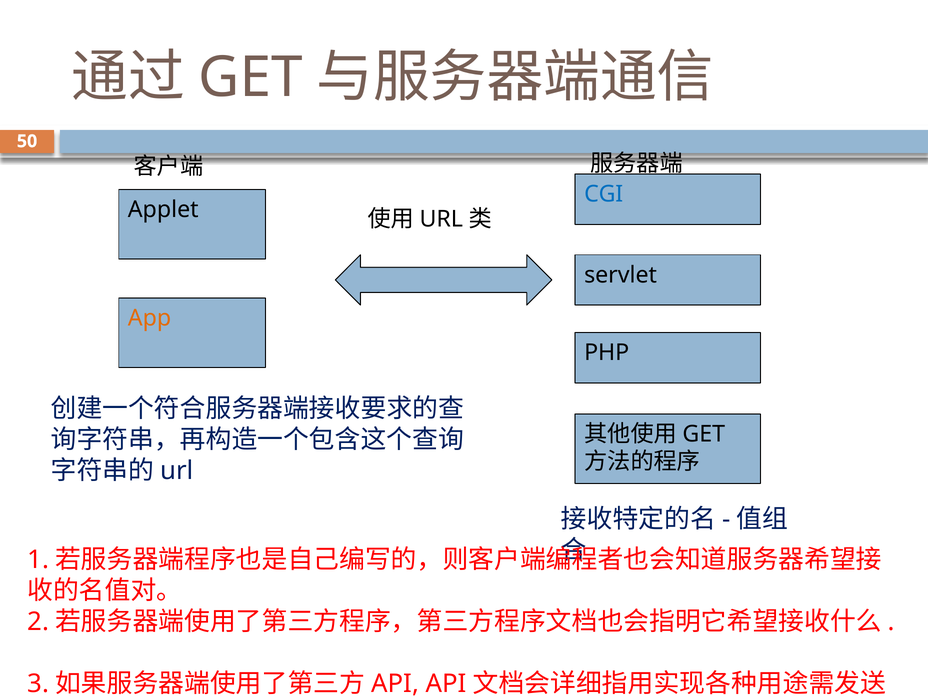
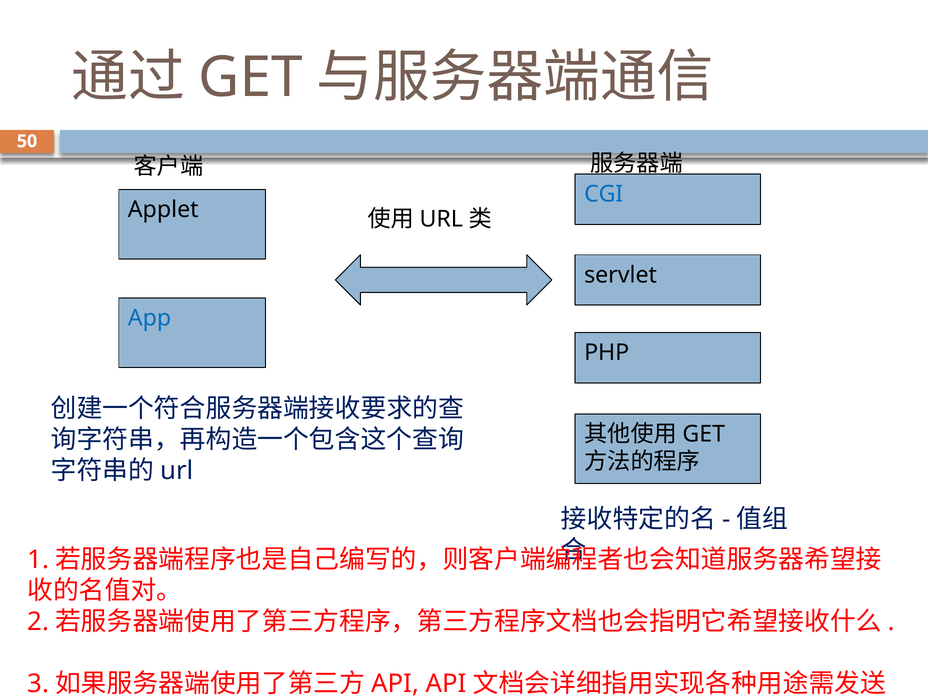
App colour: orange -> blue
